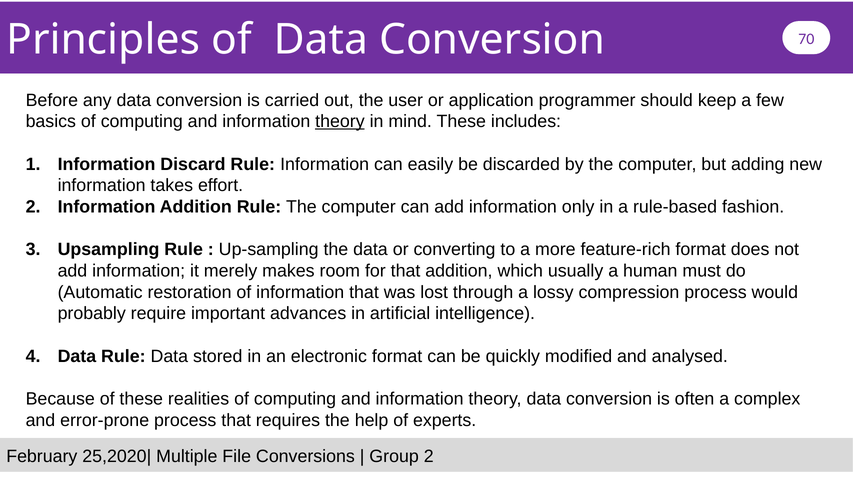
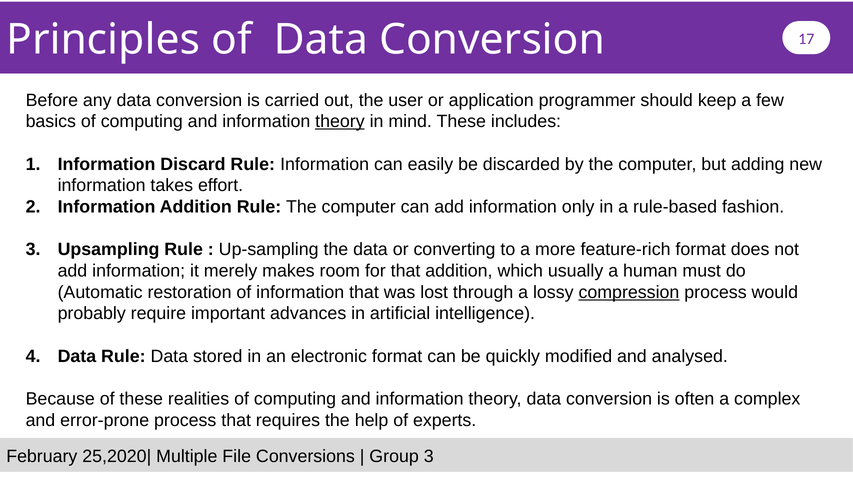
70: 70 -> 17
compression underline: none -> present
Group 2: 2 -> 3
